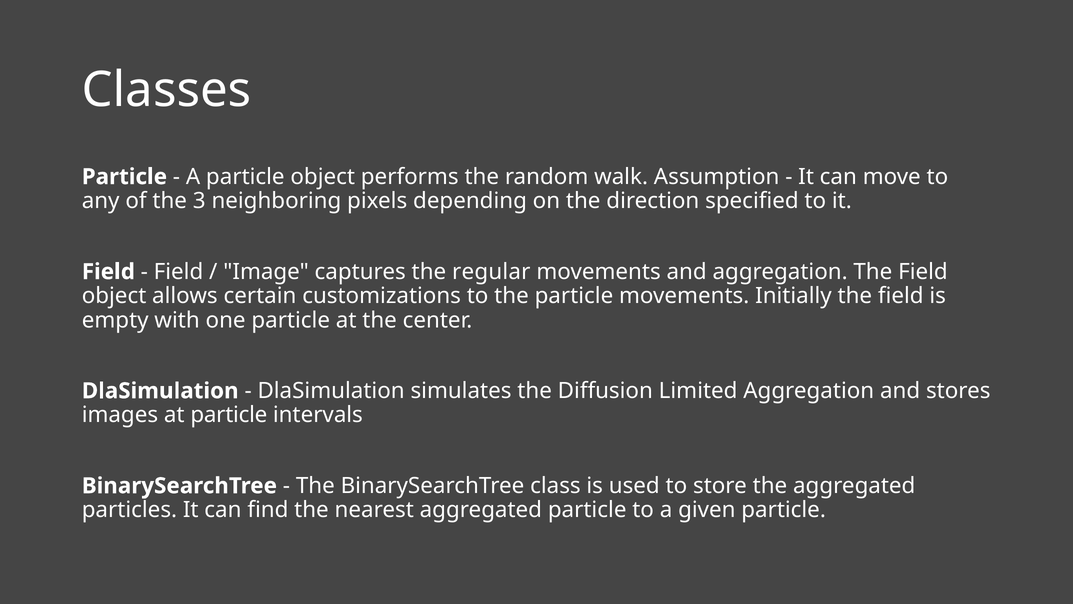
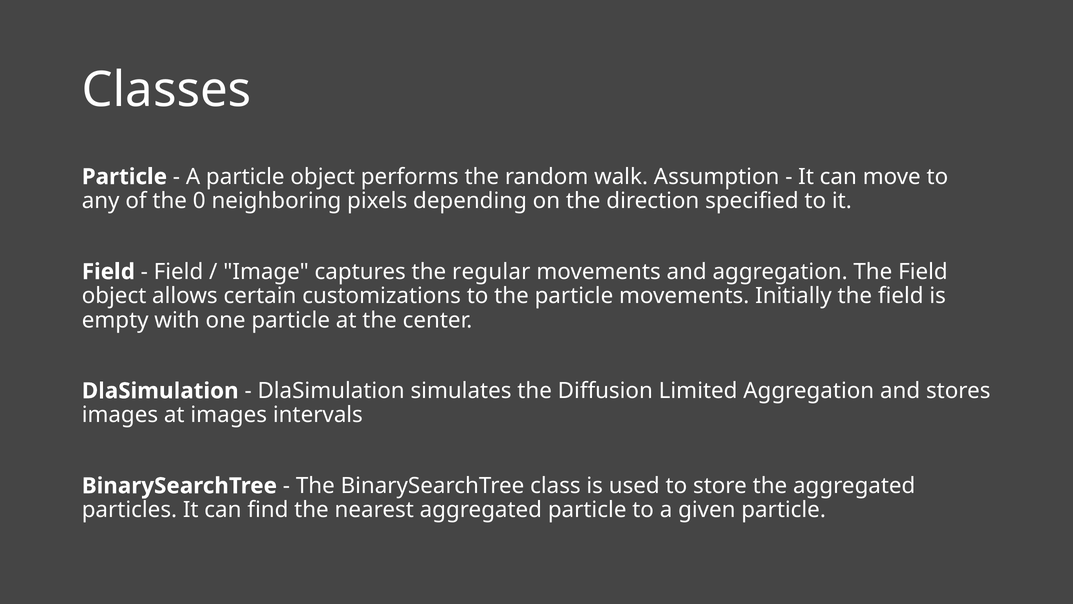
3: 3 -> 0
at particle: particle -> images
